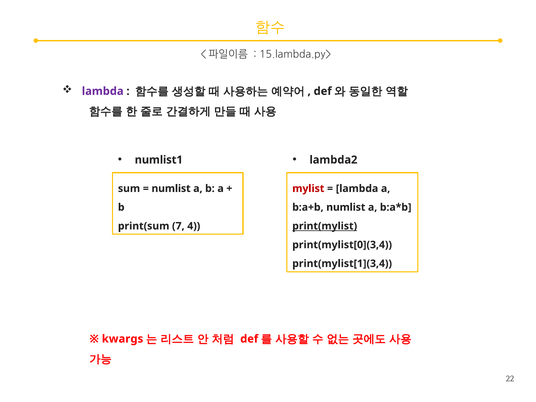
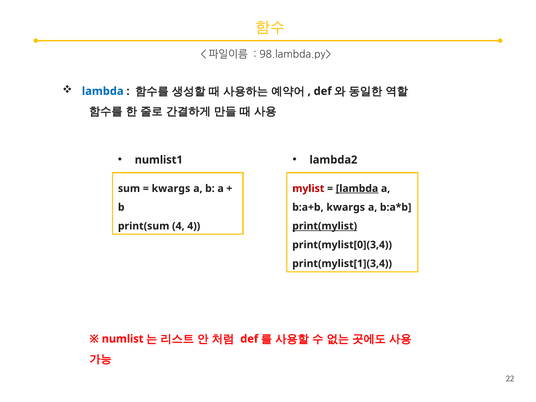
15.lambda.py>: 15.lambda.py> -> 98.lambda.py>
lambda at (103, 91) colour: purple -> blue
numlist at (171, 189): numlist -> kwargs
lambda at (357, 189) underline: none -> present
b:a+b numlist: numlist -> kwargs
print(sum 7: 7 -> 4
kwargs: kwargs -> numlist
